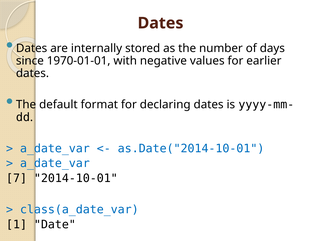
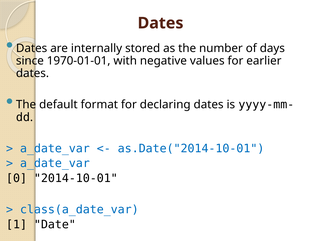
7: 7 -> 0
